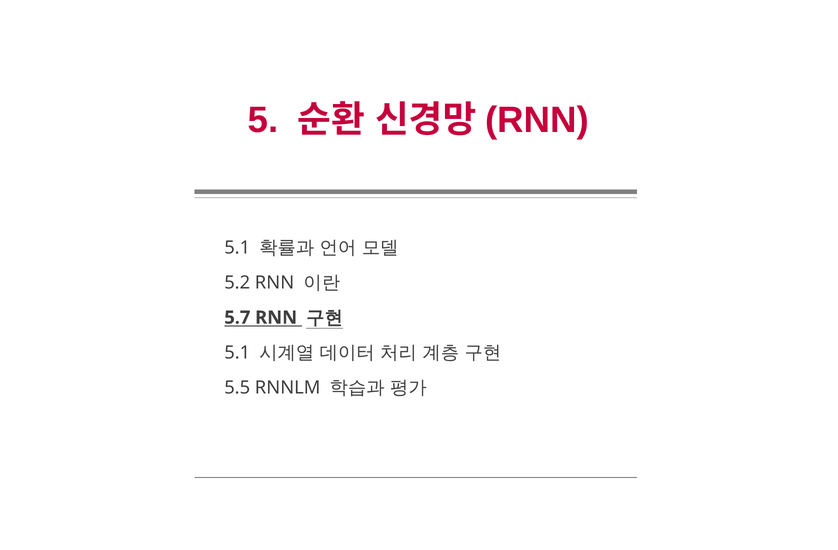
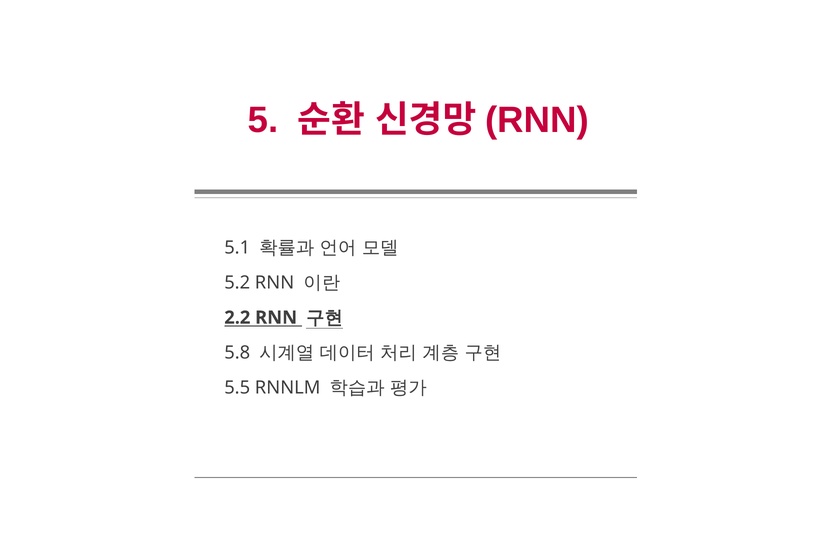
5.7: 5.7 -> 2.2
5.1 at (237, 353): 5.1 -> 5.8
